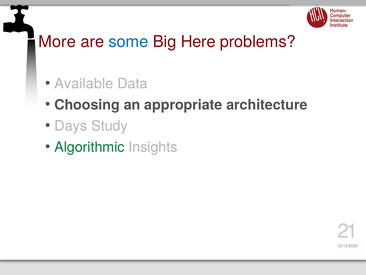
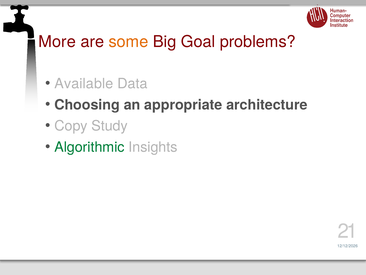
some colour: blue -> orange
Here: Here -> Goal
Days: Days -> Copy
